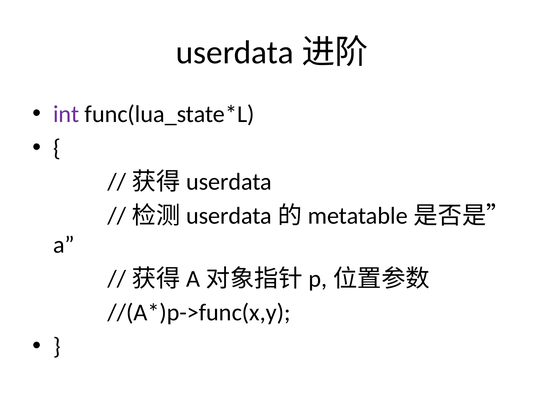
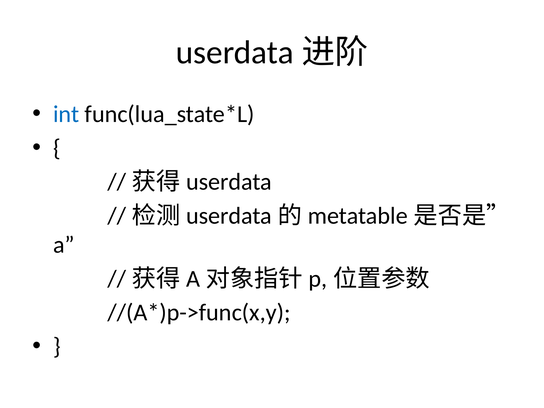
int colour: purple -> blue
